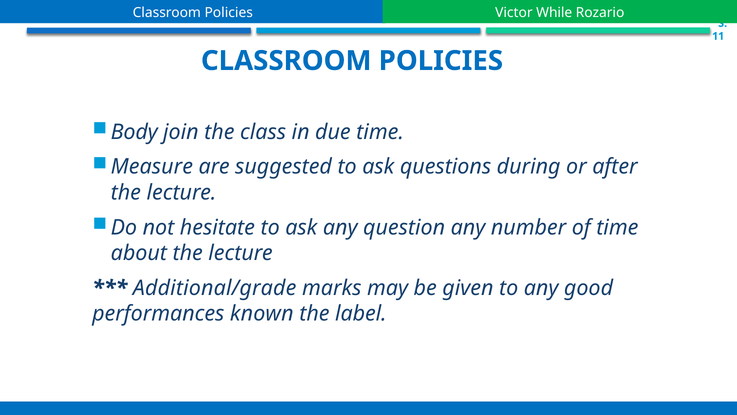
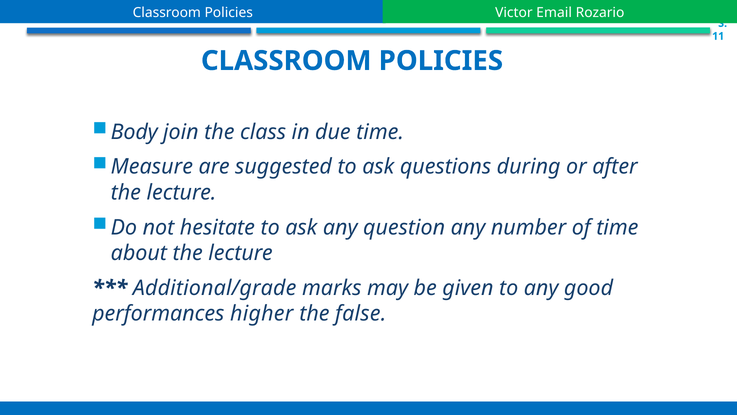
While: While -> Email
known: known -> higher
label: label -> false
